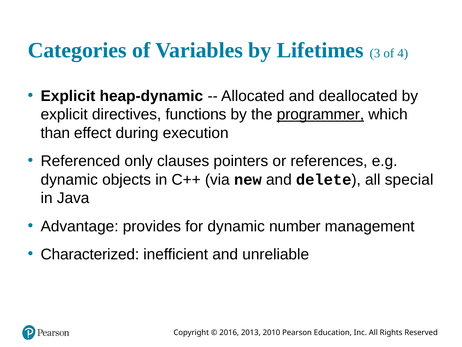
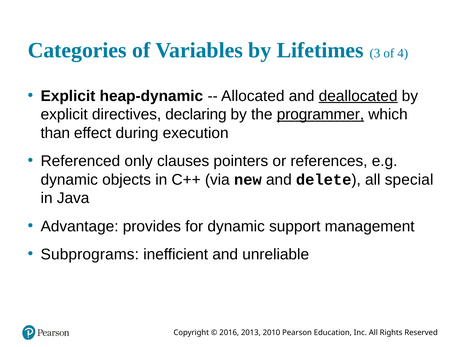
deallocated underline: none -> present
functions: functions -> declaring
number: number -> support
Characterized: Characterized -> Subprograms
